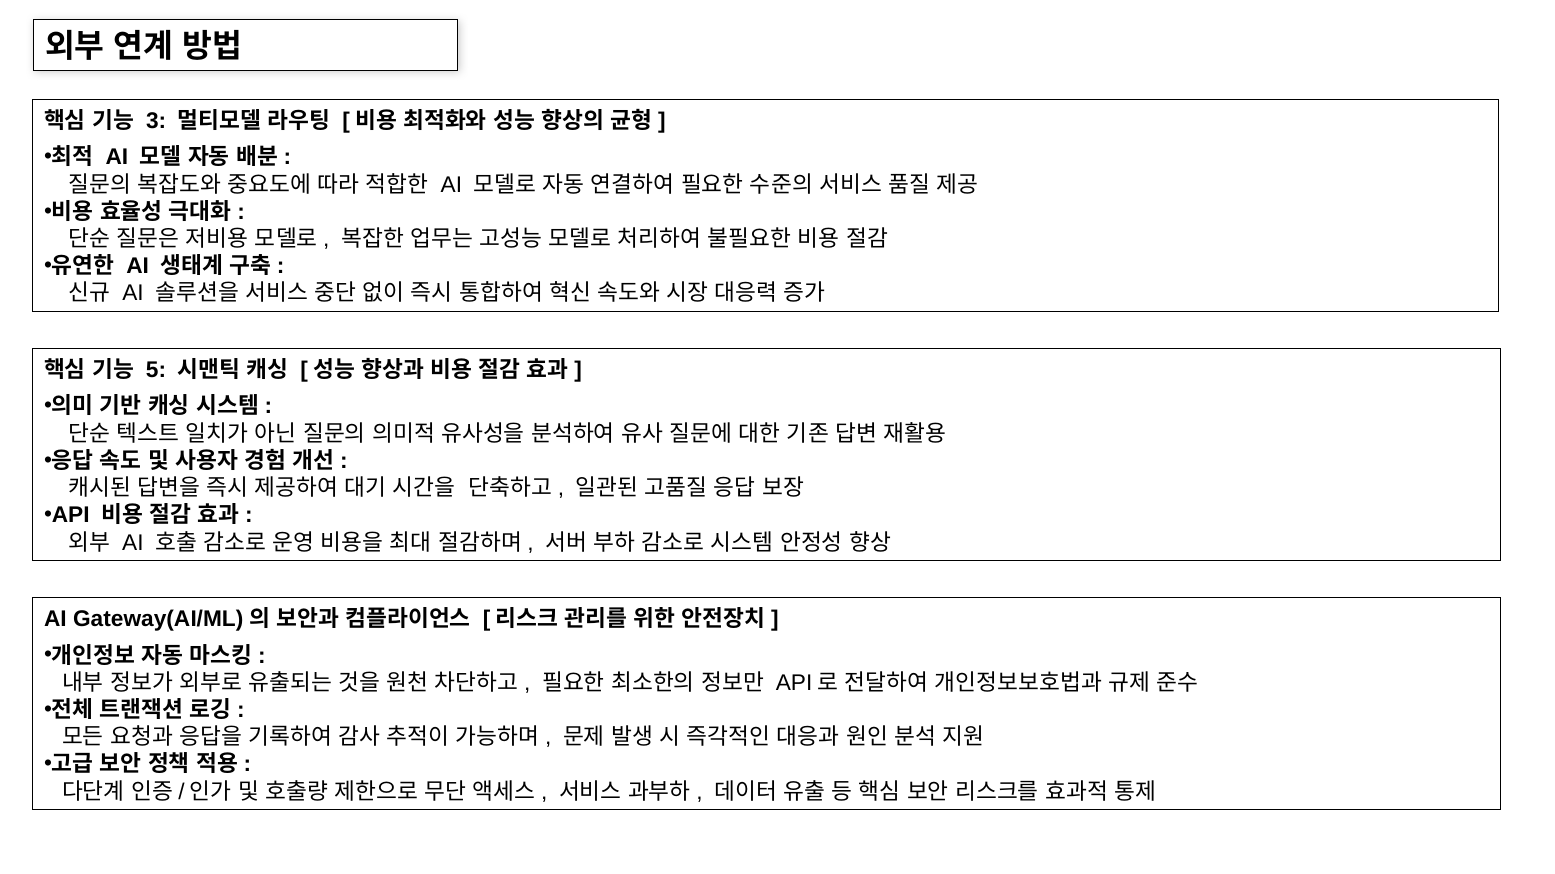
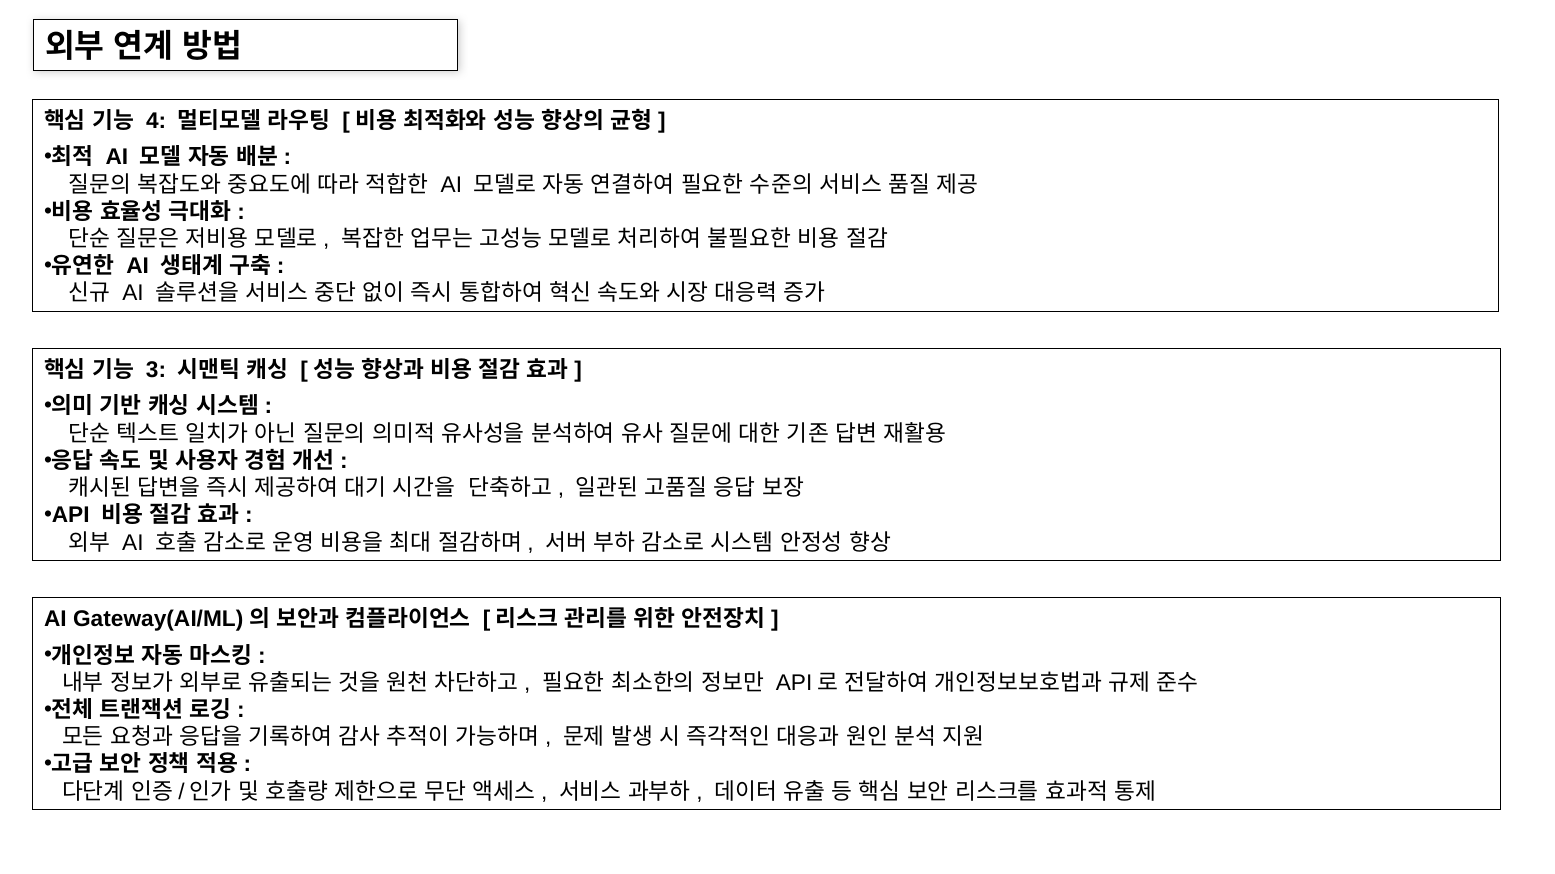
3: 3 -> 4
5: 5 -> 3
